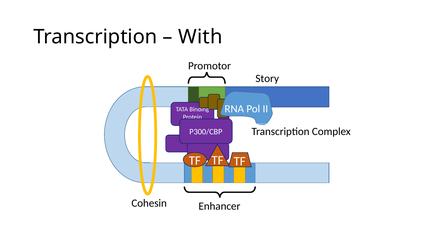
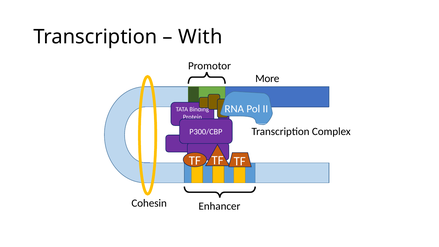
Story: Story -> More
